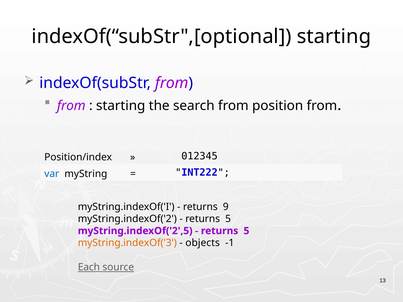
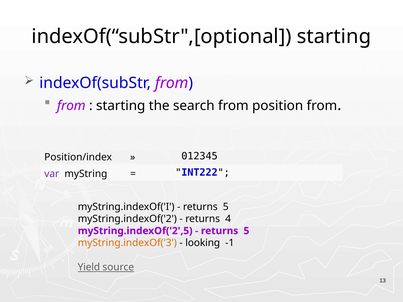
var colour: blue -> purple
9 at (226, 207): 9 -> 5
5 at (228, 219): 5 -> 4
objects: objects -> looking
Each: Each -> Yield
